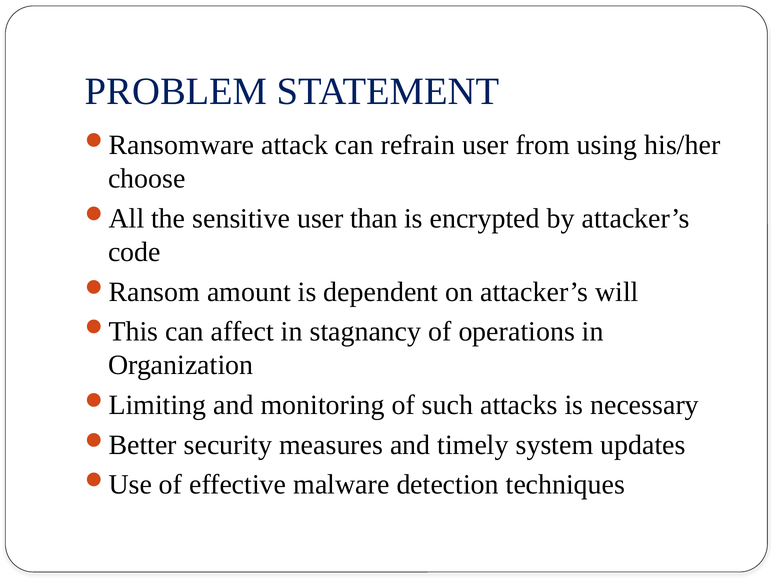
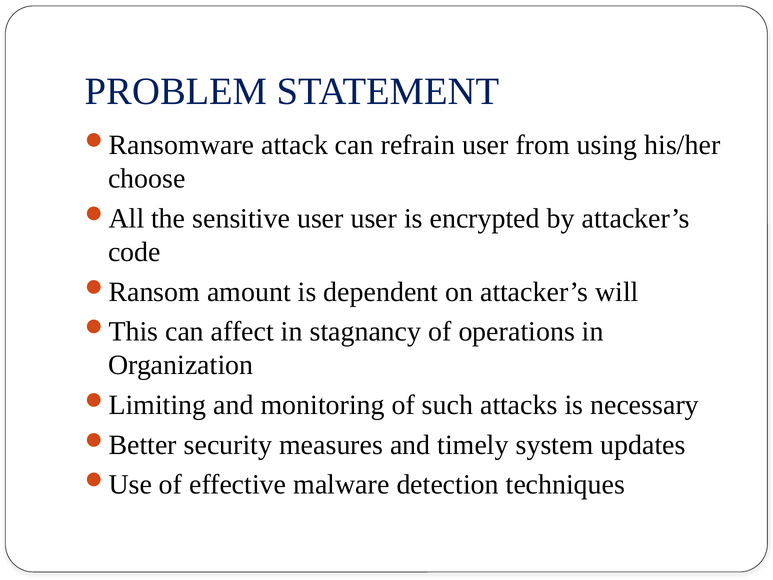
user than: than -> user
